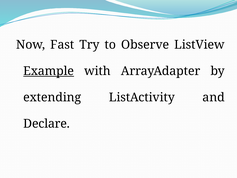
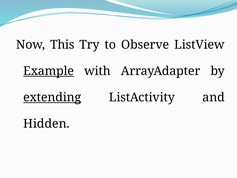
Fast: Fast -> This
extending underline: none -> present
Declare: Declare -> Hidden
